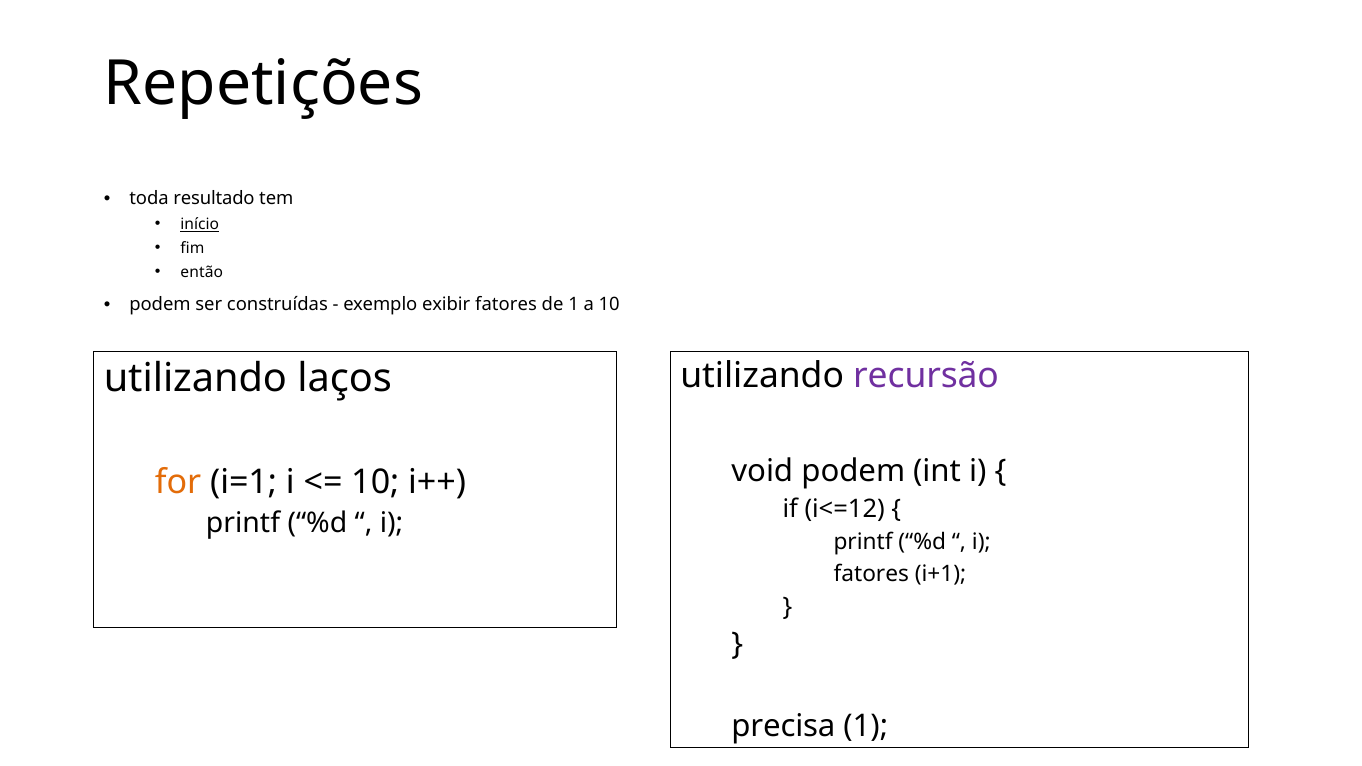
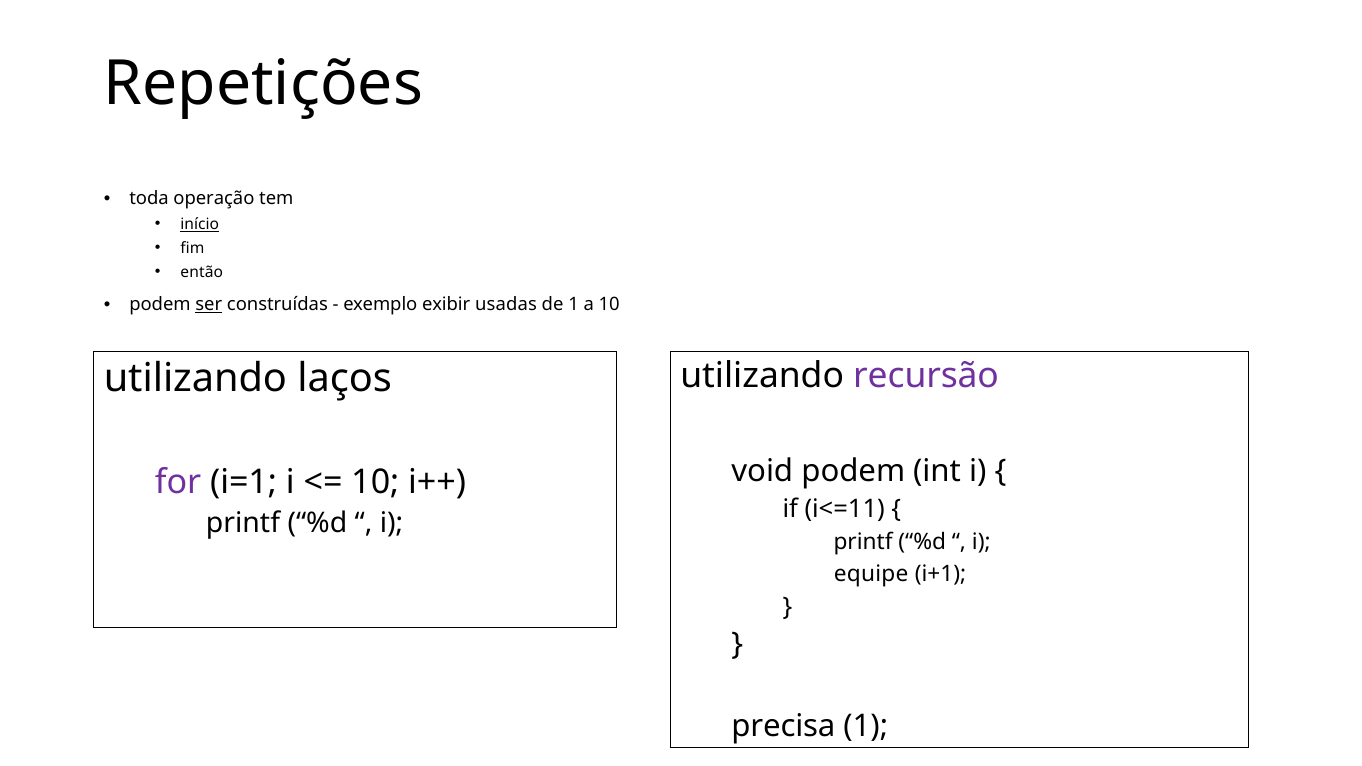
resultado: resultado -> operação
ser underline: none -> present
exibir fatores: fatores -> usadas
for colour: orange -> purple
i<=12: i<=12 -> i<=11
fatores at (871, 574): fatores -> equipe
